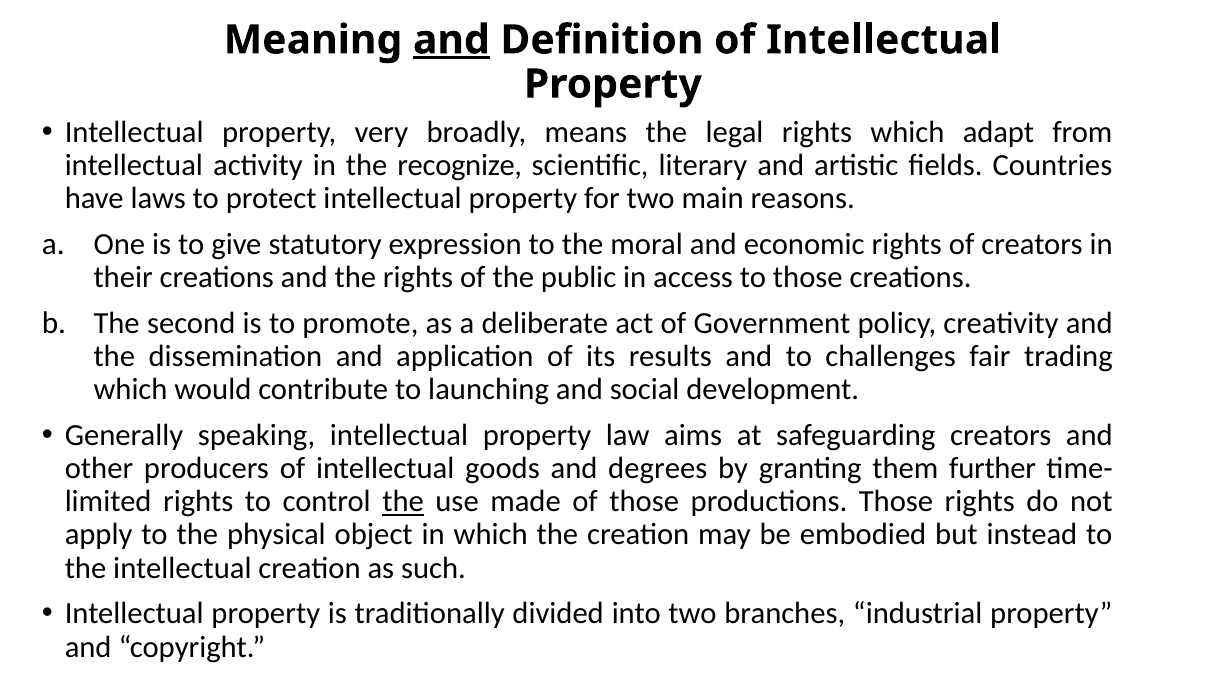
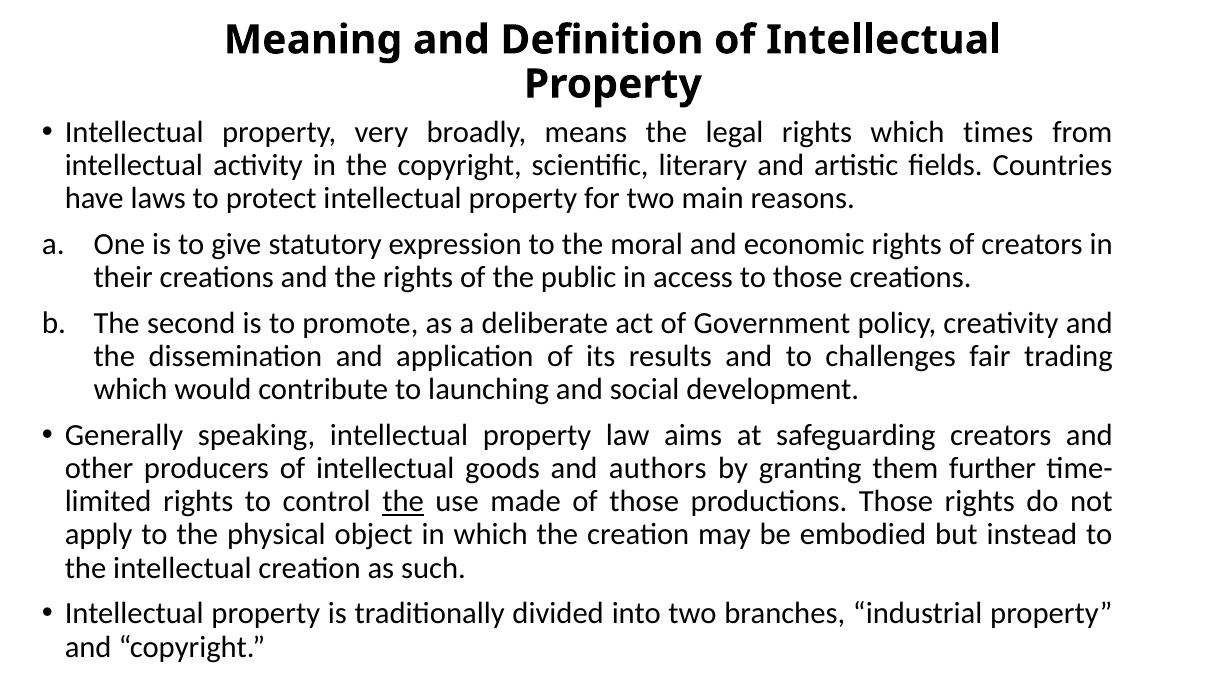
and at (451, 40) underline: present -> none
adapt: adapt -> times
the recognize: recognize -> copyright
degrees: degrees -> authors
